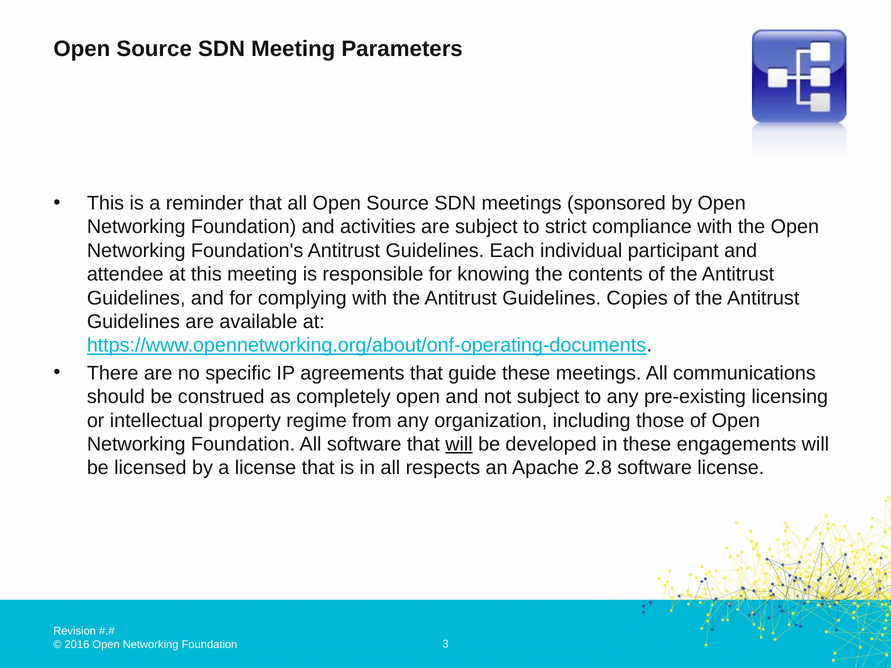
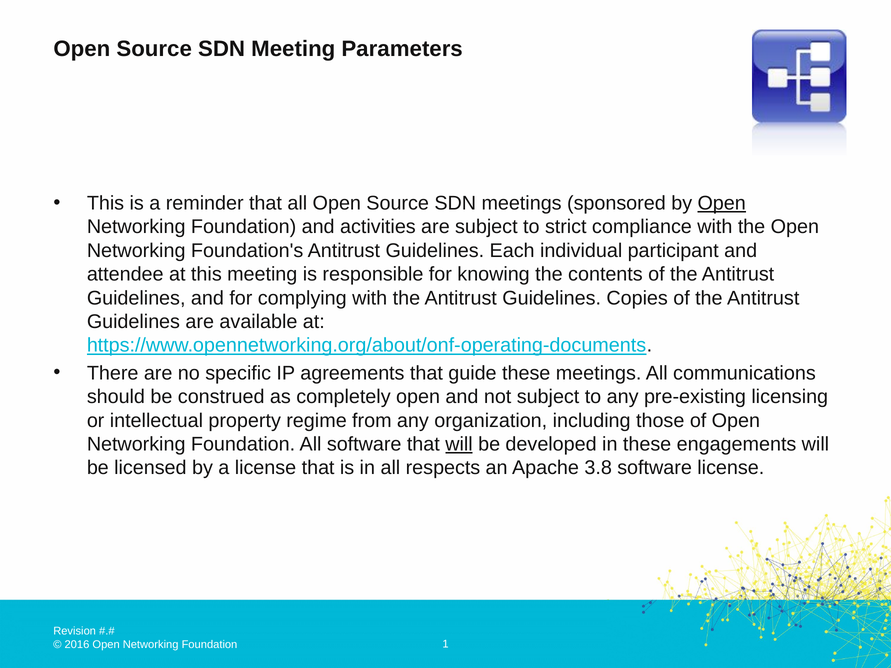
Open at (722, 203) underline: none -> present
2.8: 2.8 -> 3.8
3: 3 -> 1
